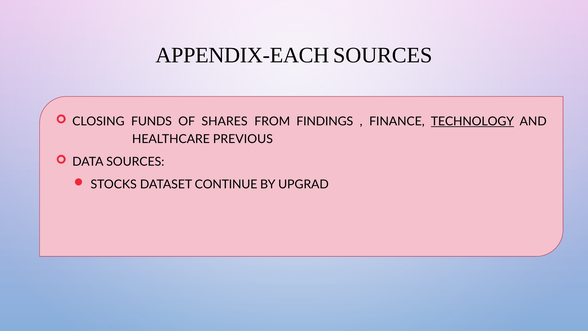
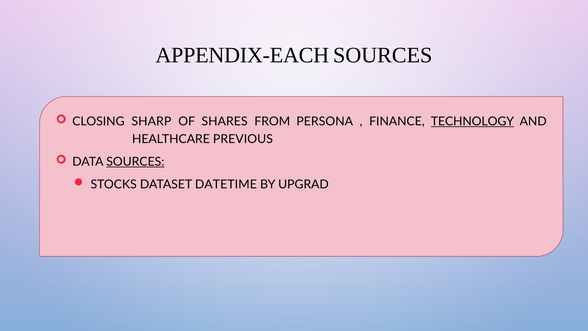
FUNDS: FUNDS -> SHARP
FINDINGS: FINDINGS -> PERSONA
SOURCES at (135, 162) underline: none -> present
CONTINUE: CONTINUE -> DATETIME
